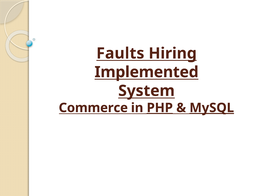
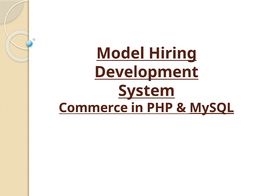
Faults: Faults -> Model
Implemented: Implemented -> Development
PHP underline: present -> none
